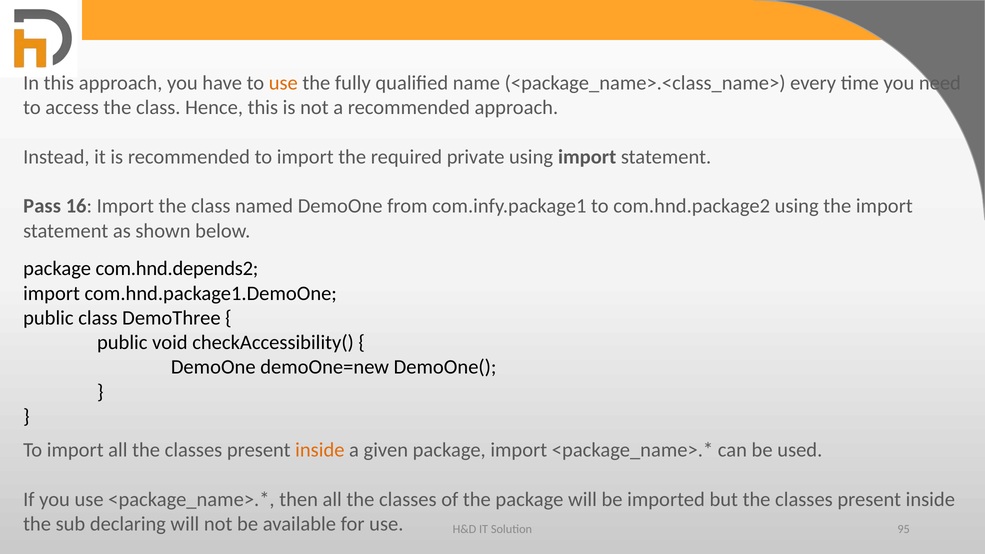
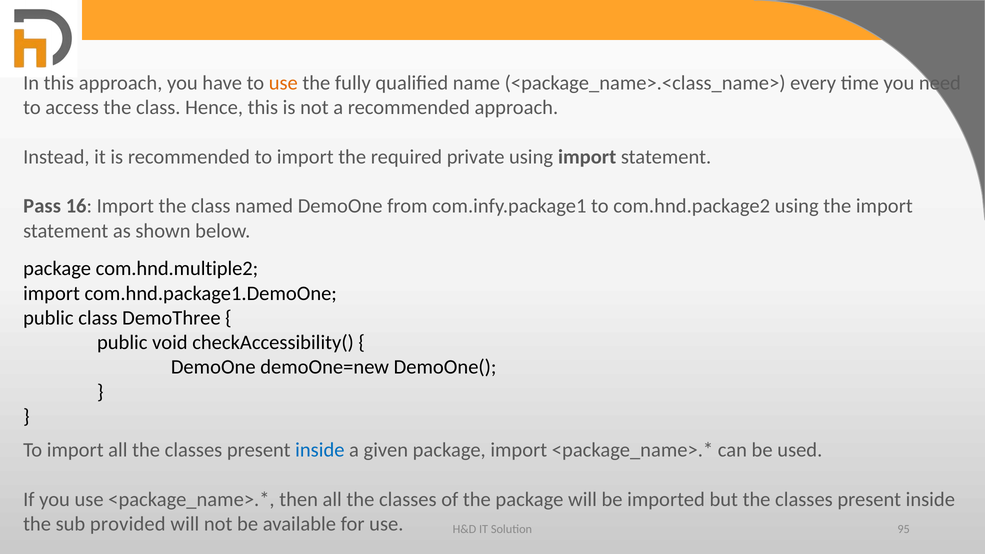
com.hnd.depends2: com.hnd.depends2 -> com.hnd.multiple2
inside at (320, 450) colour: orange -> blue
declaring: declaring -> provided
